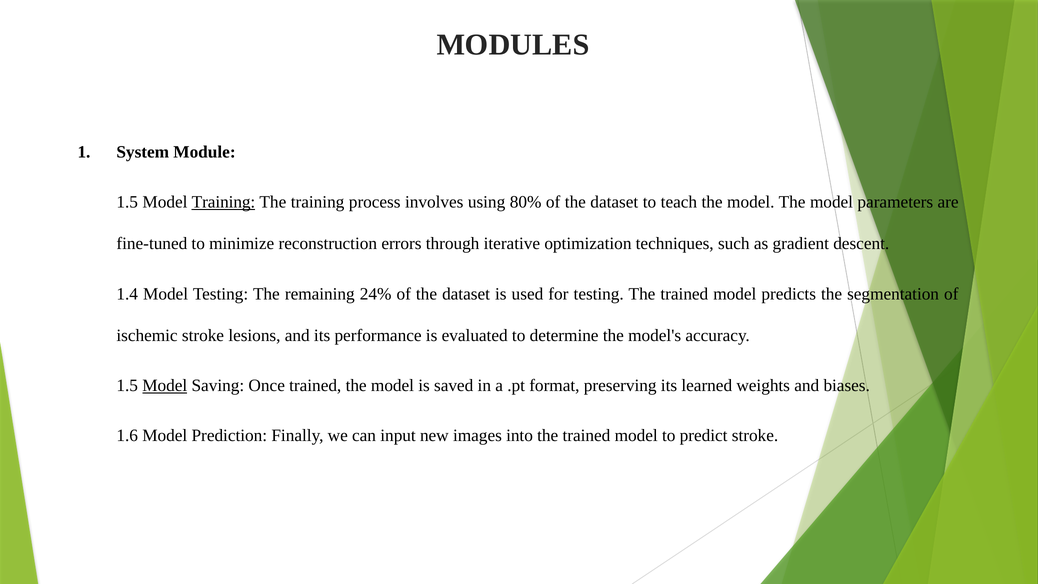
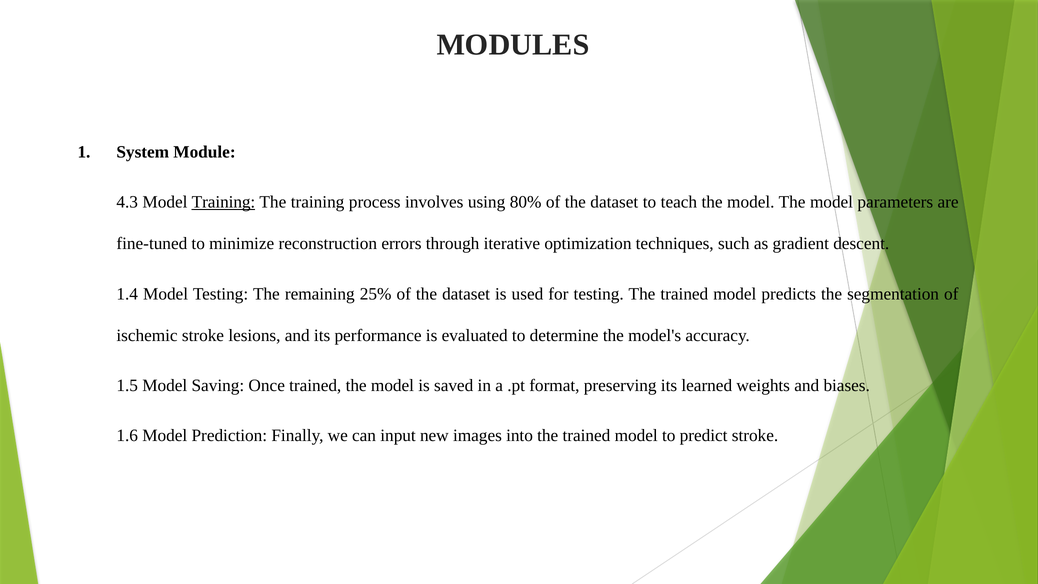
1.5 at (127, 202): 1.5 -> 4.3
24%: 24% -> 25%
Model at (165, 385) underline: present -> none
